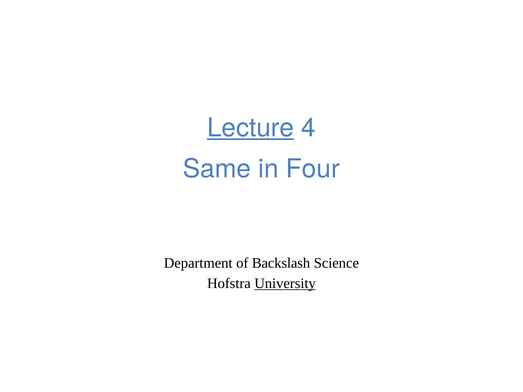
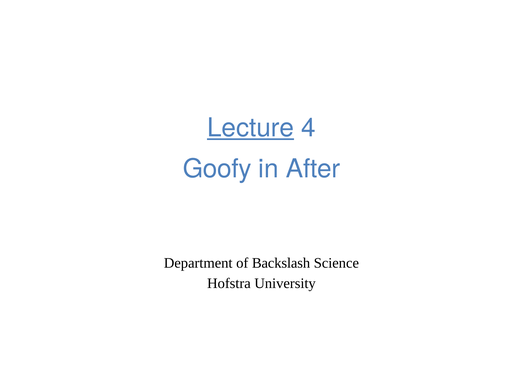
Same: Same -> Goofy
Four: Four -> After
University underline: present -> none
